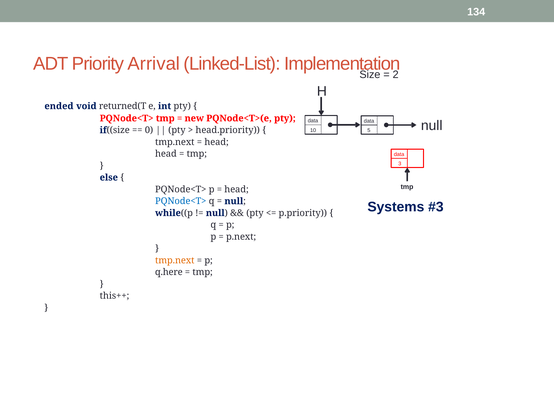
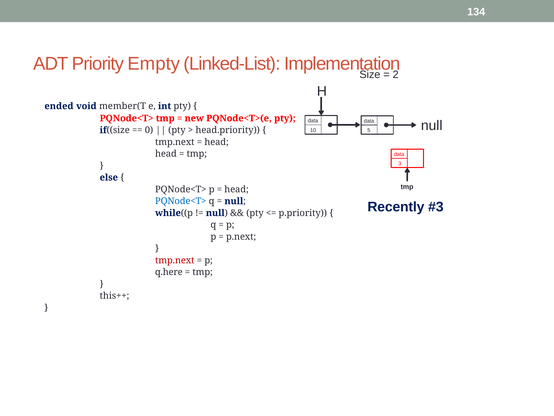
Arrival: Arrival -> Empty
returned(T: returned(T -> member(T
Systems: Systems -> Recently
tmp.next at (175, 260) colour: orange -> red
